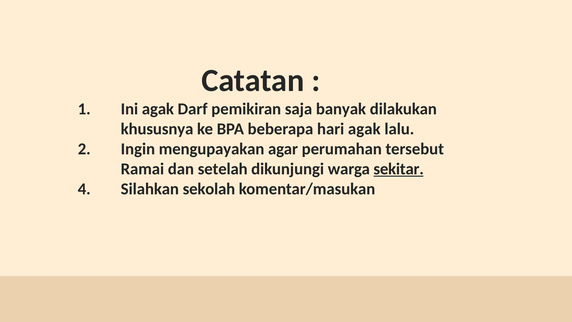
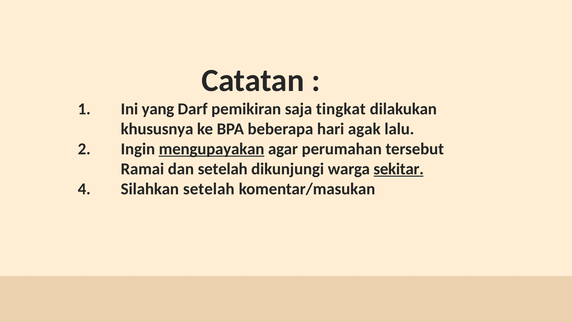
Ini agak: agak -> yang
banyak: banyak -> tingkat
mengupayakan underline: none -> present
Silahkan sekolah: sekolah -> setelah
